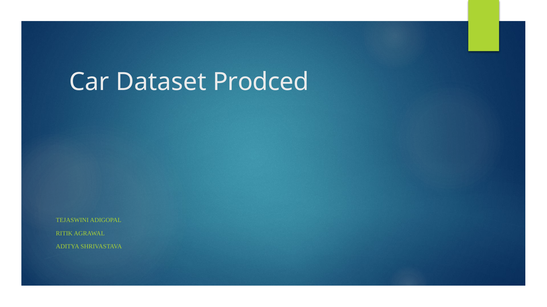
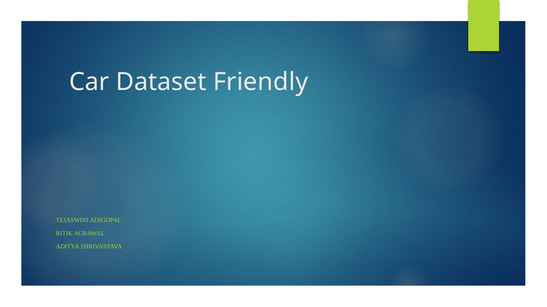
Prodced: Prodced -> Friendly
